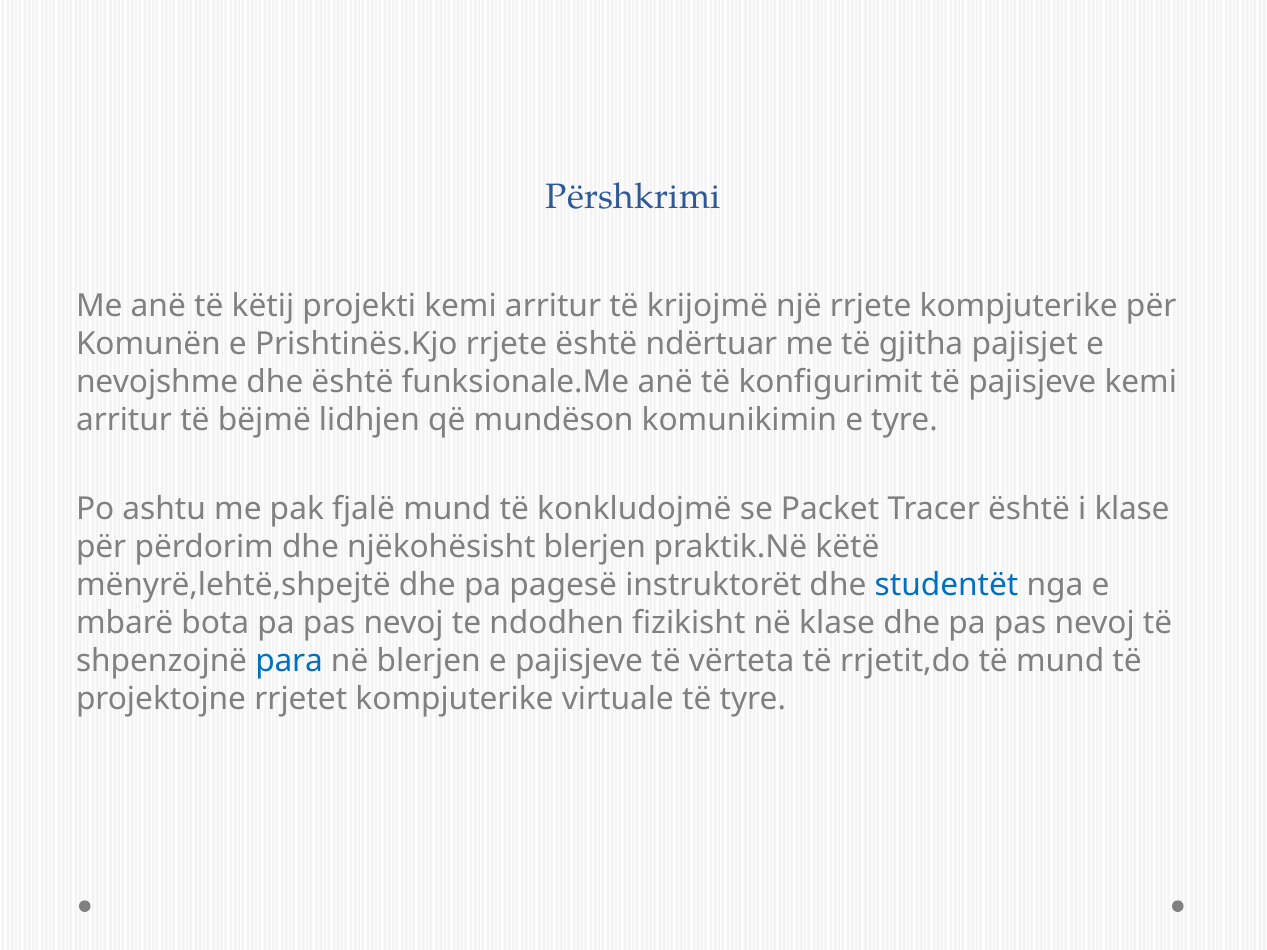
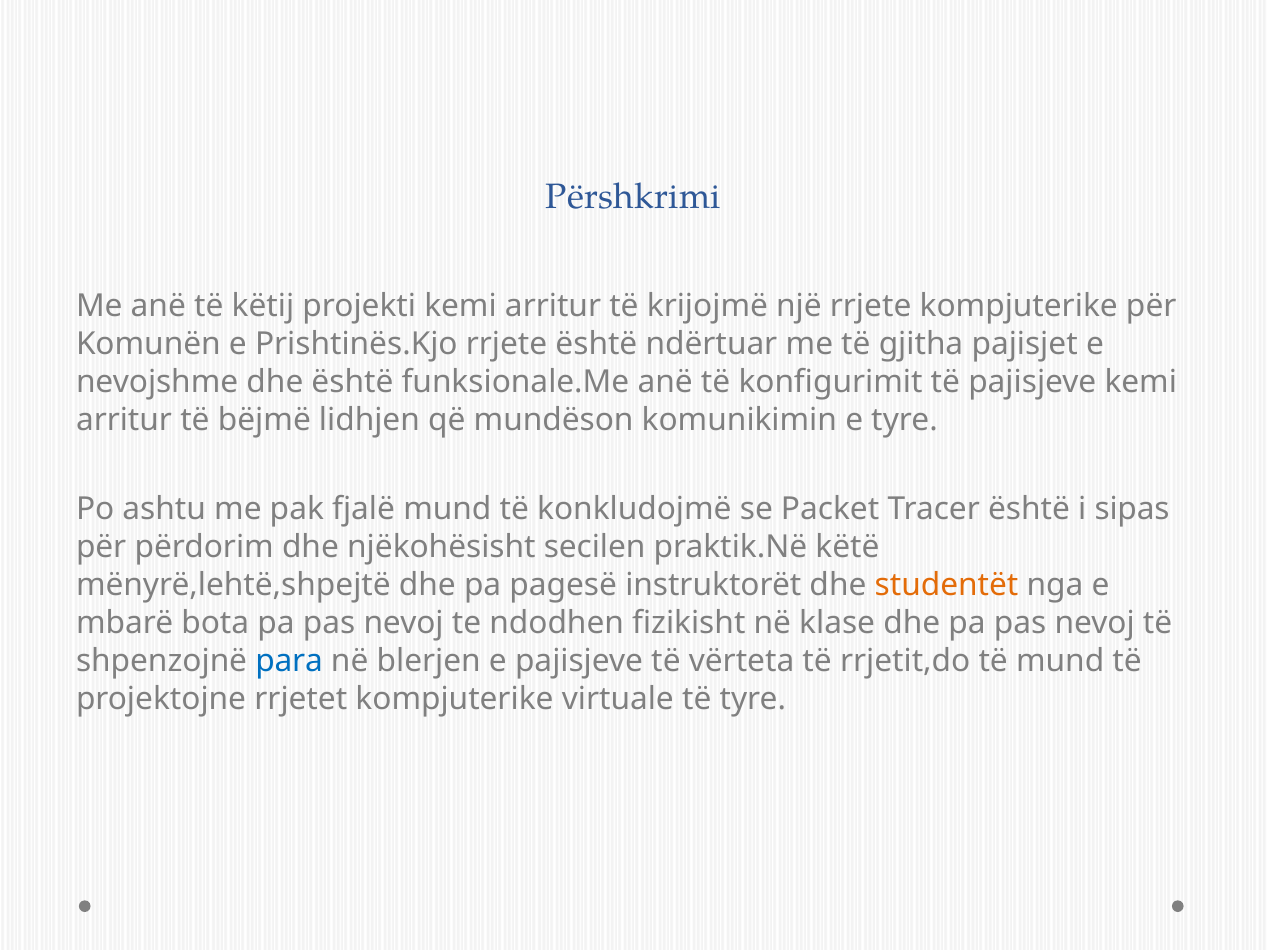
i klase: klase -> sipas
njëkohësisht blerjen: blerjen -> secilen
studentët colour: blue -> orange
